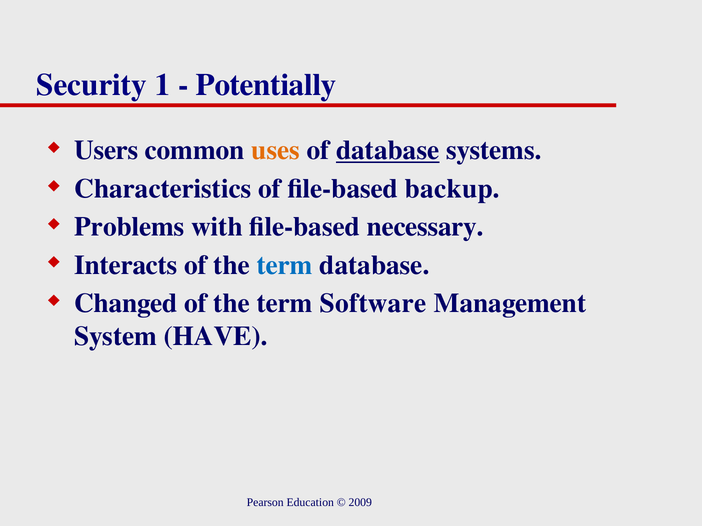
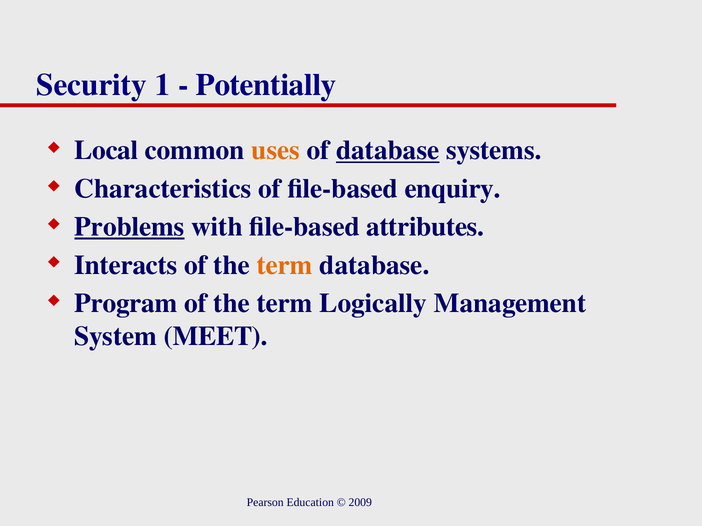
Users: Users -> Local
backup: backup -> enquiry
Problems underline: none -> present
necessary: necessary -> attributes
term at (285, 265) colour: blue -> orange
Changed: Changed -> Program
Software: Software -> Logically
HAVE: HAVE -> MEET
